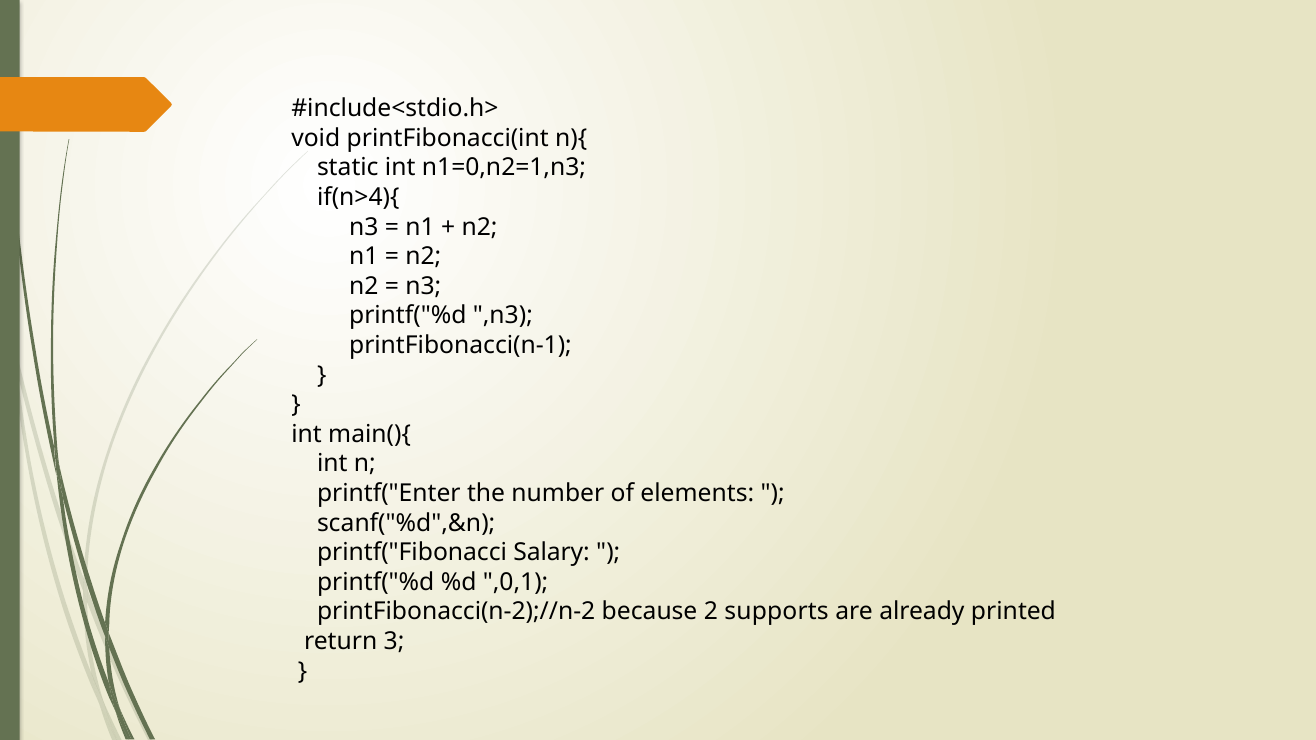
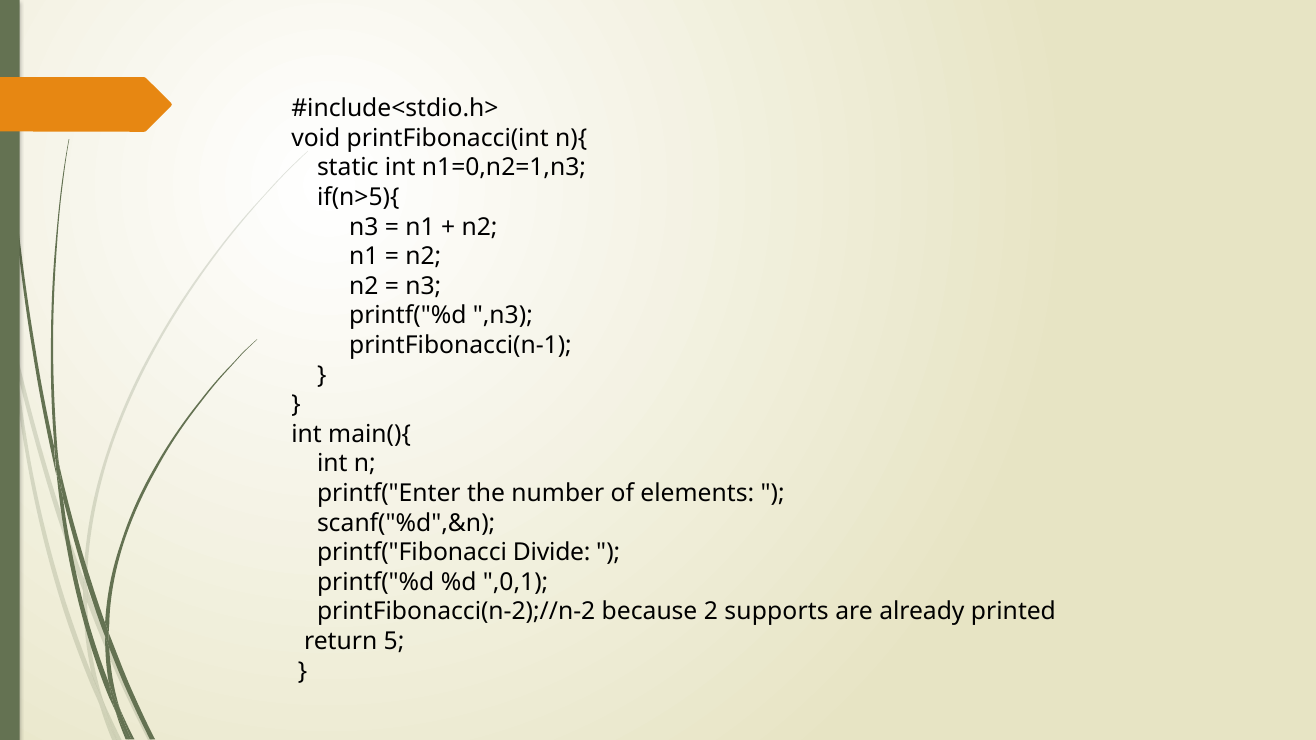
if(n>4){: if(n>4){ -> if(n>5){
Salary: Salary -> Divide
3: 3 -> 5
